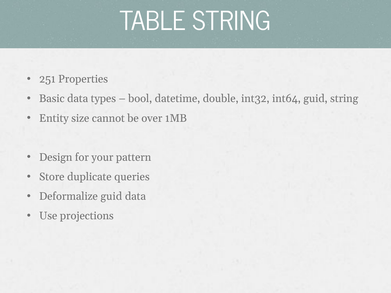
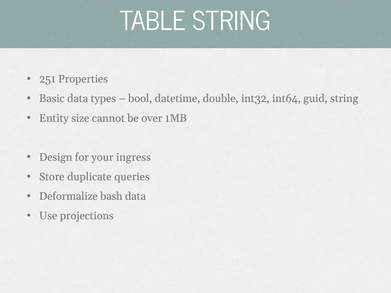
pattern: pattern -> ingress
Deformalize guid: guid -> bash
